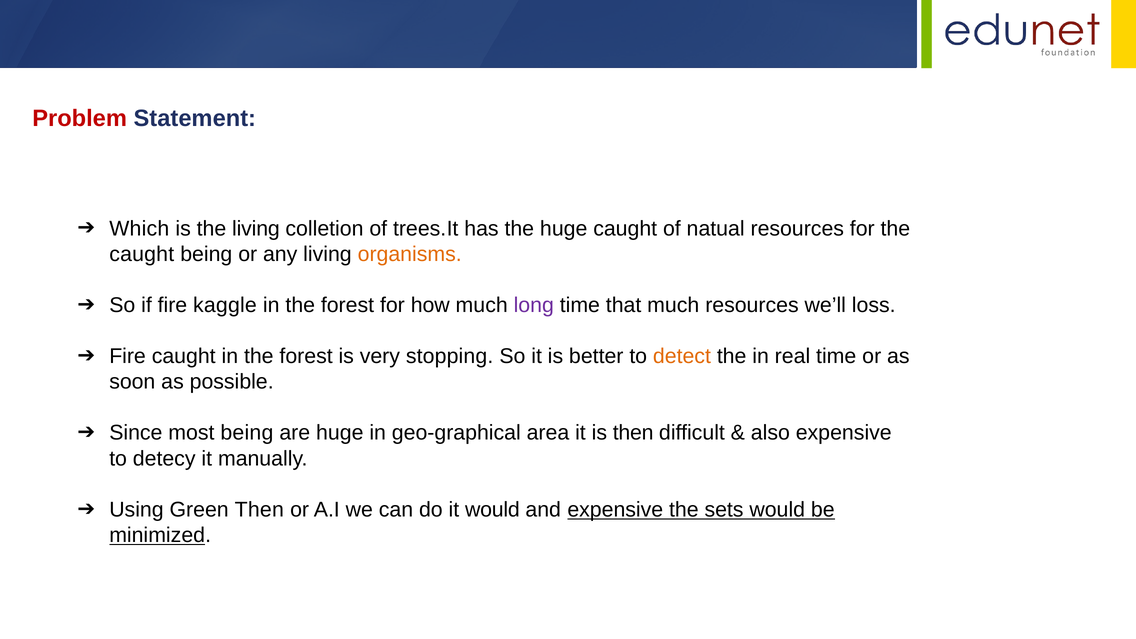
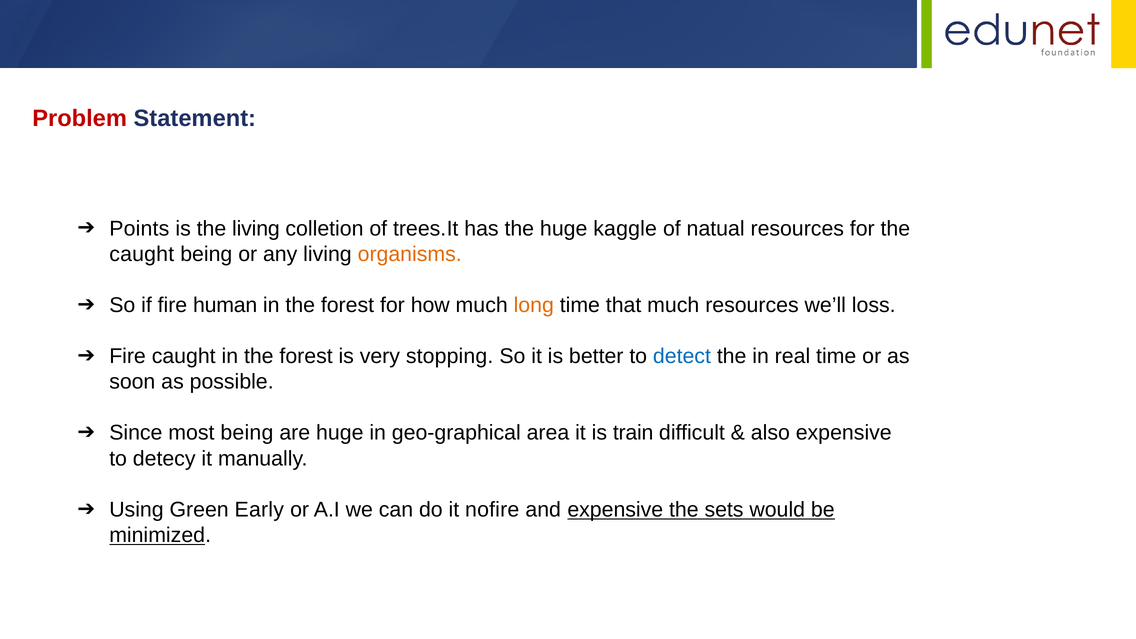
Which: Which -> Points
huge caught: caught -> kaggle
kaggle: kaggle -> human
long colour: purple -> orange
detect colour: orange -> blue
is then: then -> train
Green Then: Then -> Early
it would: would -> nofire
